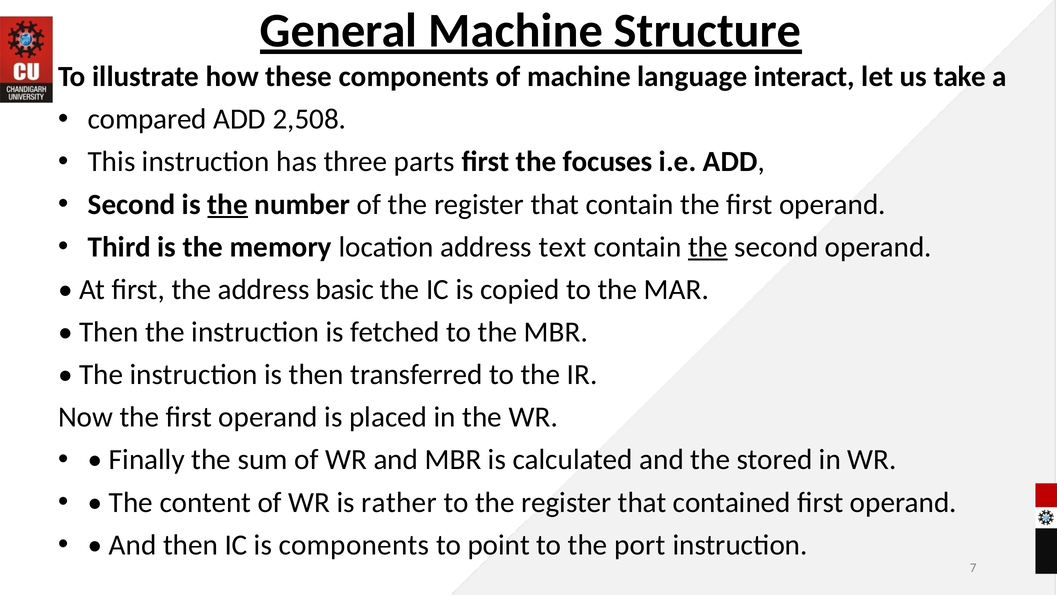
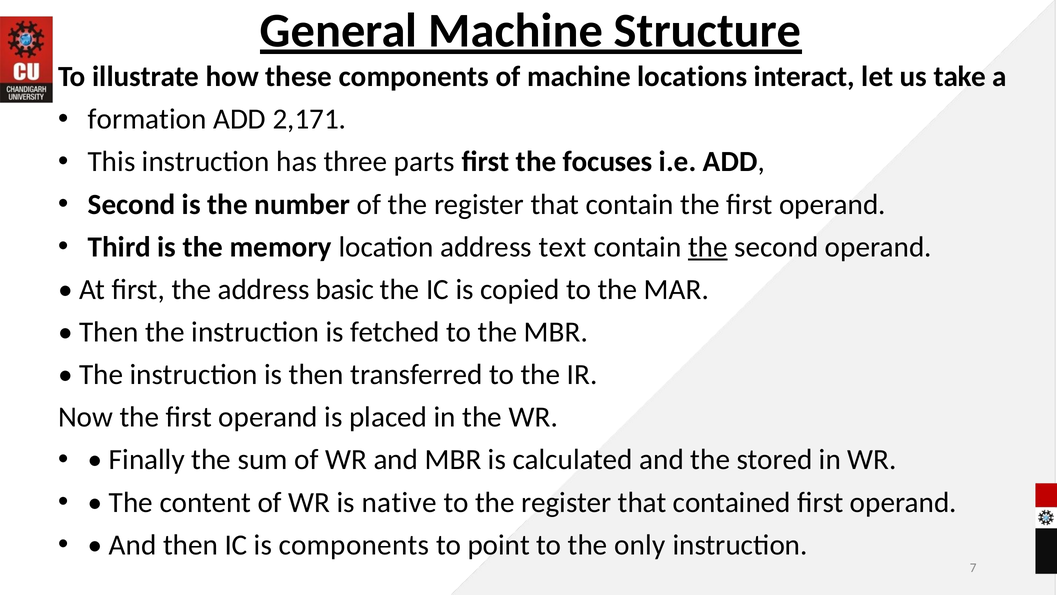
language: language -> locations
compared: compared -> formation
2,508: 2,508 -> 2,171
the at (228, 204) underline: present -> none
rather: rather -> native
port: port -> only
